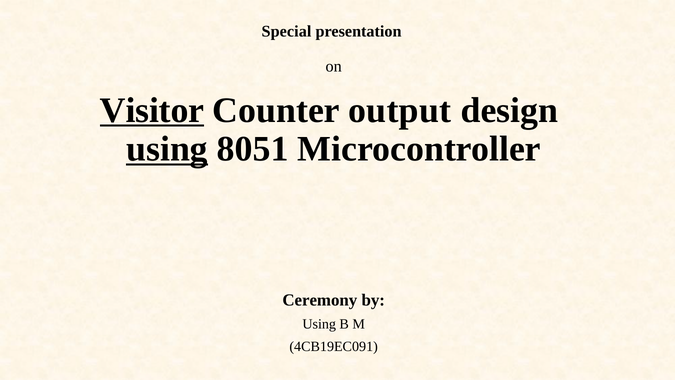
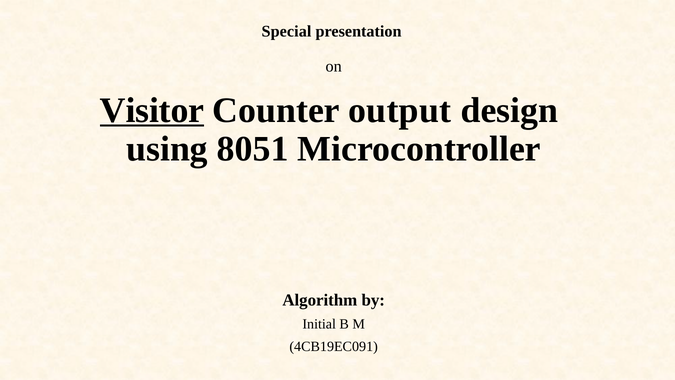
using at (167, 149) underline: present -> none
Ceremony: Ceremony -> Algorithm
Using at (319, 324): Using -> Initial
